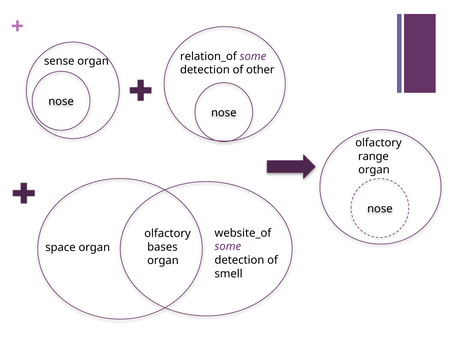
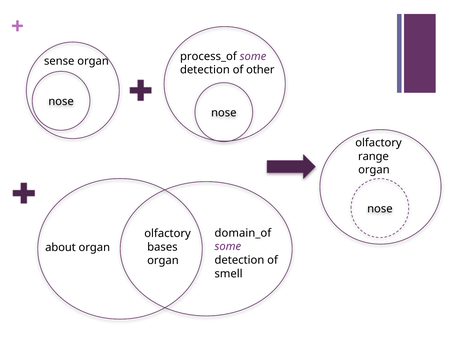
relation_of: relation_of -> process_of
website_of: website_of -> domain_of
space: space -> about
